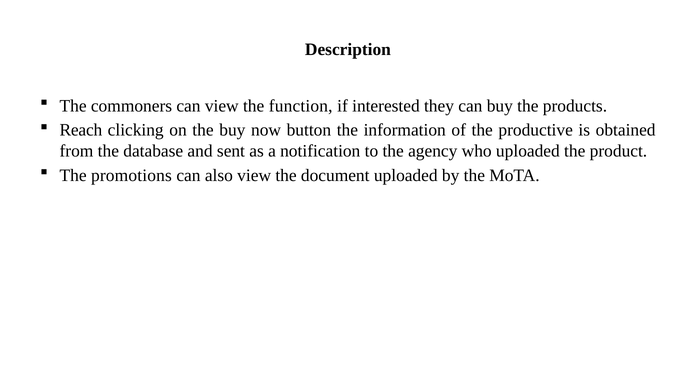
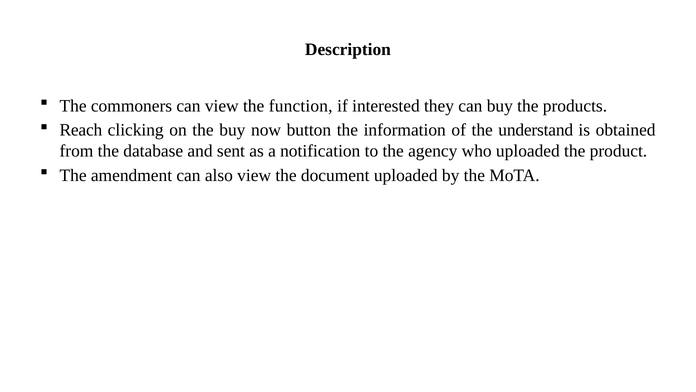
productive: productive -> understand
promotions: promotions -> amendment
